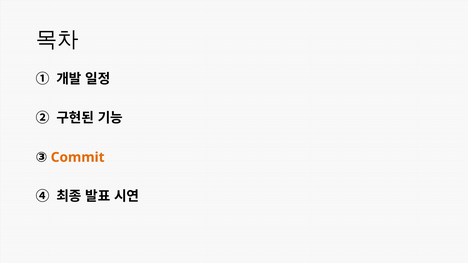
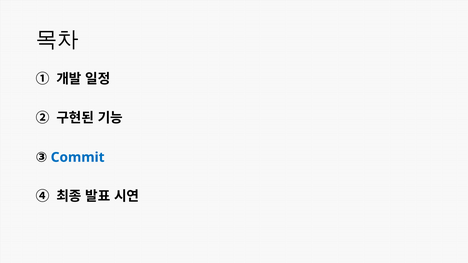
Commit colour: orange -> blue
